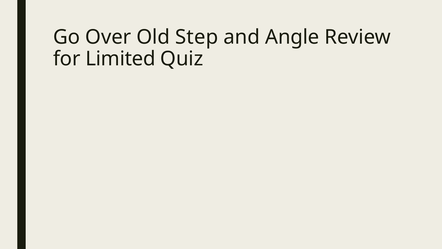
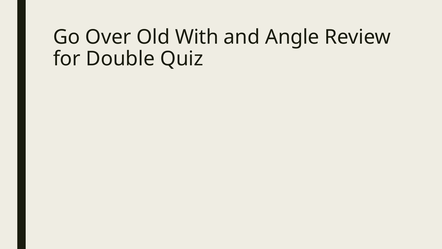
Step: Step -> With
Limited: Limited -> Double
